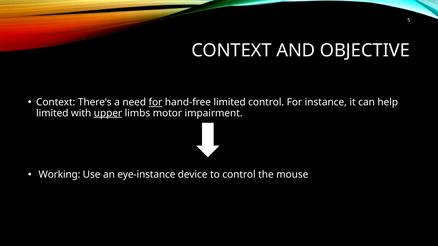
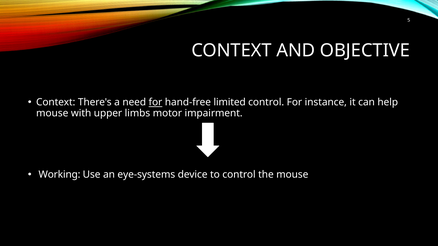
limited at (52, 113): limited -> mouse
upper underline: present -> none
eye-instance: eye-instance -> eye-systems
